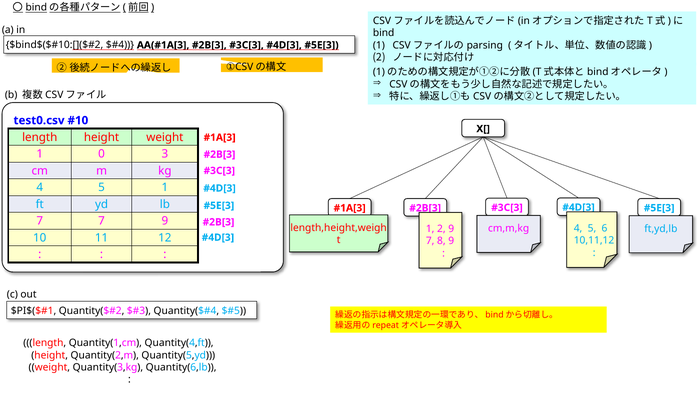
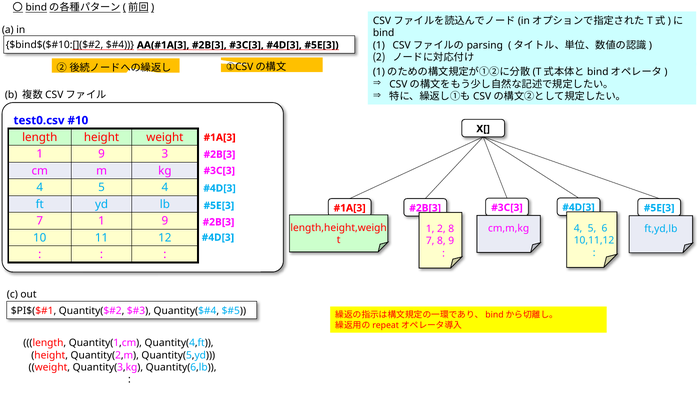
0 at (102, 154): 0 -> 9
5 1: 1 -> 4
7 7: 7 -> 1
2 9: 9 -> 8
